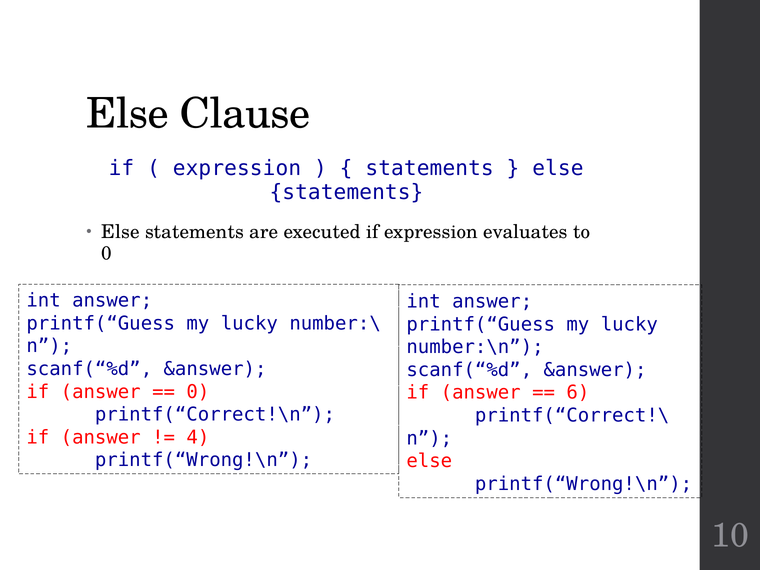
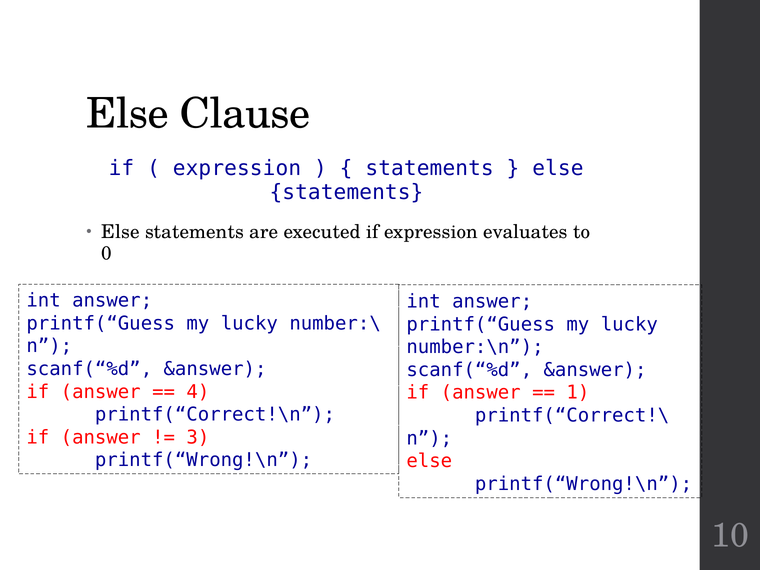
0 at (198, 392): 0 -> 4
6: 6 -> 1
4: 4 -> 3
